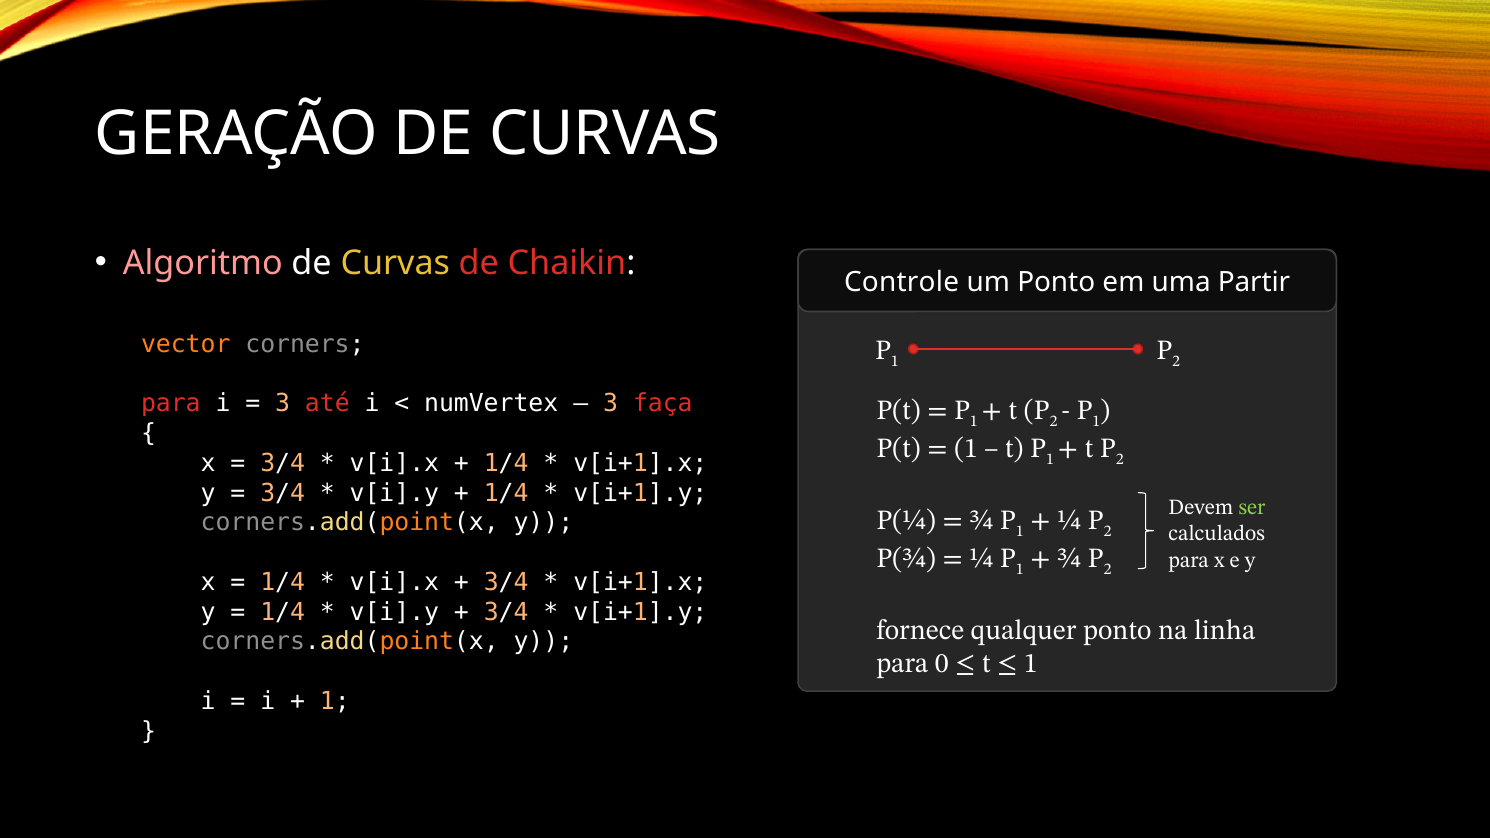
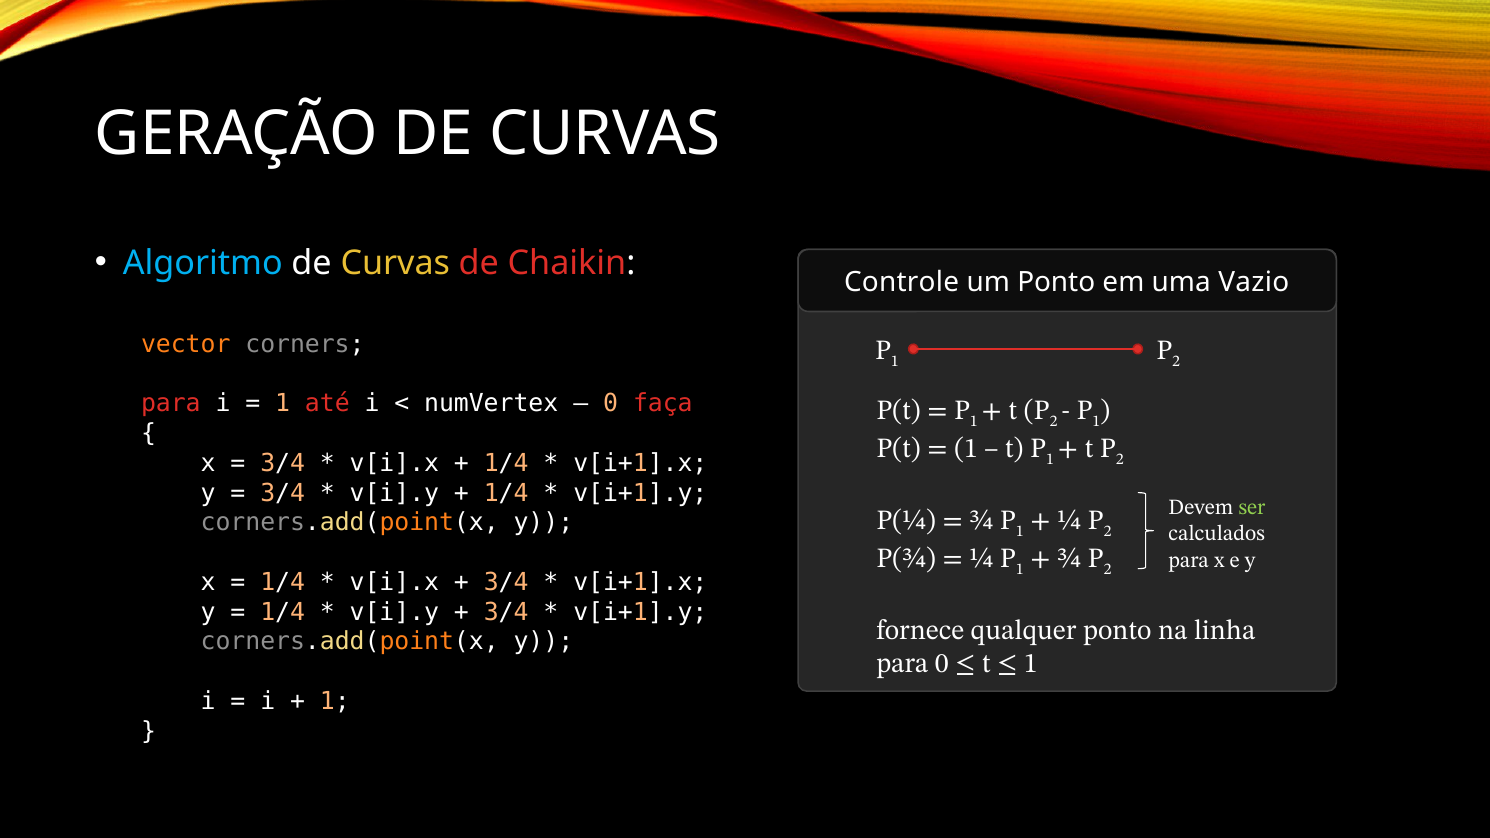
Algoritmo colour: pink -> light blue
Partir: Partir -> Vazio
3 at (283, 404): 3 -> 1
3 at (611, 404): 3 -> 0
